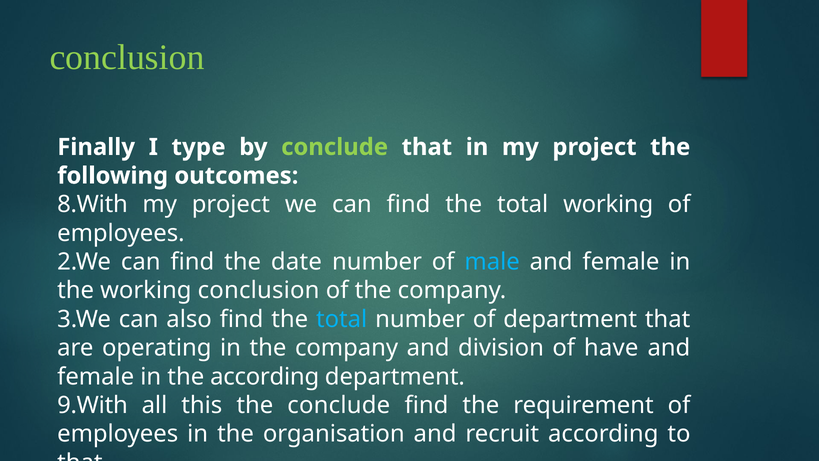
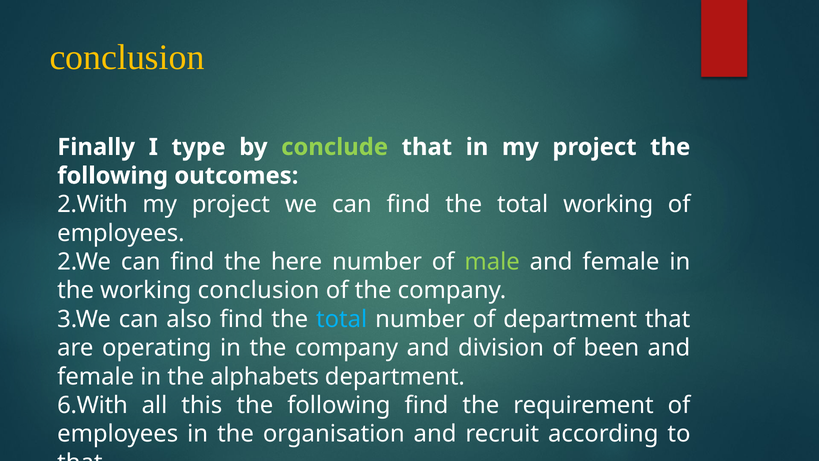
conclusion at (127, 58) colour: light green -> yellow
8.With: 8.With -> 2.With
date: date -> here
male colour: light blue -> light green
have: have -> been
the according: according -> alphabets
9.With: 9.With -> 6.With
this the conclude: conclude -> following
